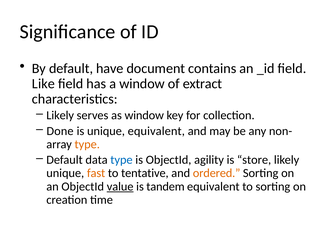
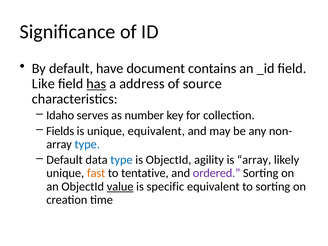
has underline: none -> present
a window: window -> address
extract: extract -> source
Likely at (60, 115): Likely -> Idaho
as window: window -> number
Done: Done -> Fields
type at (87, 144) colour: orange -> blue
is store: store -> array
ordered colour: orange -> purple
tandem: tandem -> specific
